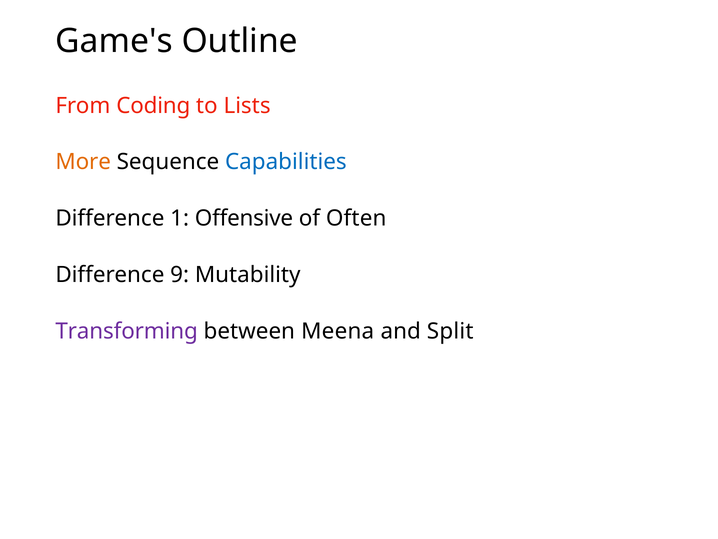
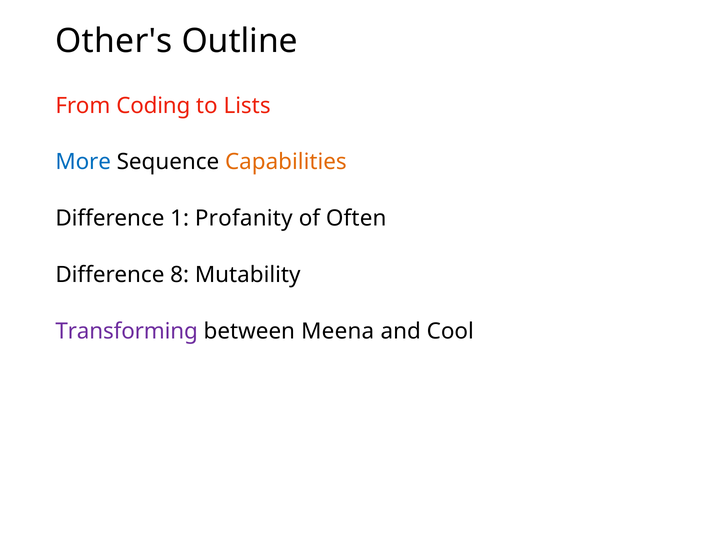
Game's: Game's -> Other's
More colour: orange -> blue
Capabilities colour: blue -> orange
Offensive: Offensive -> Profanity
9: 9 -> 8
Split: Split -> Cool
